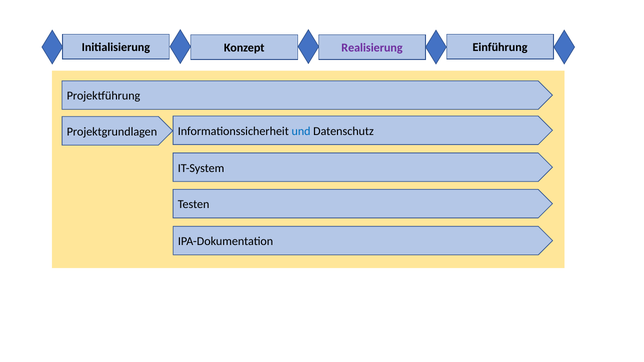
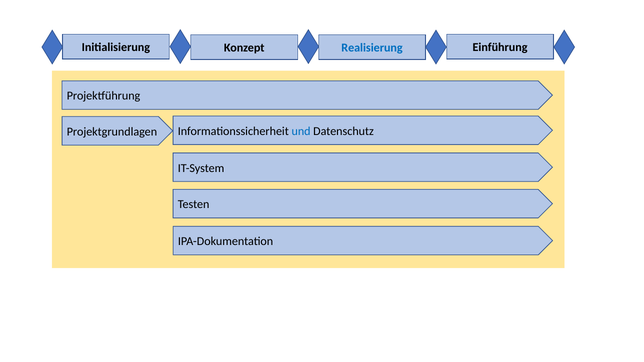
Realisierung colour: purple -> blue
